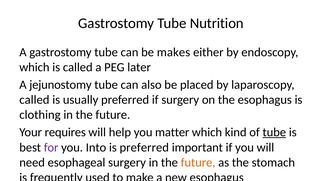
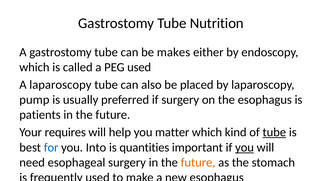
PEG later: later -> used
A jejunostomy: jejunostomy -> laparoscopy
called at (34, 100): called -> pump
clothing: clothing -> patients
for colour: purple -> blue
is preferred: preferred -> quantities
you at (245, 147) underline: none -> present
